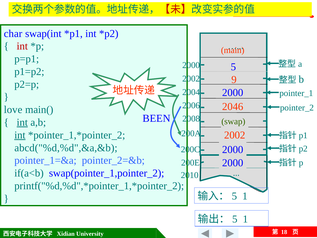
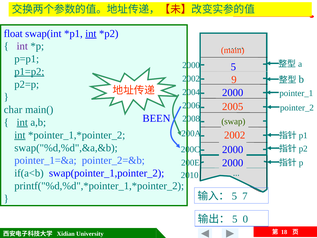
char: char -> float
int at (91, 34) underline: none -> present
int at (22, 46) colour: red -> purple
p1=p2 underline: none -> present
2046: 2046 -> 2005
love: love -> char
abcd("%d,%d",&a,&b: abcd("%d,%d",&a,&b -> swap("%d,%d",&a,&b
1 at (245, 196): 1 -> 7
1 at (245, 219): 1 -> 0
